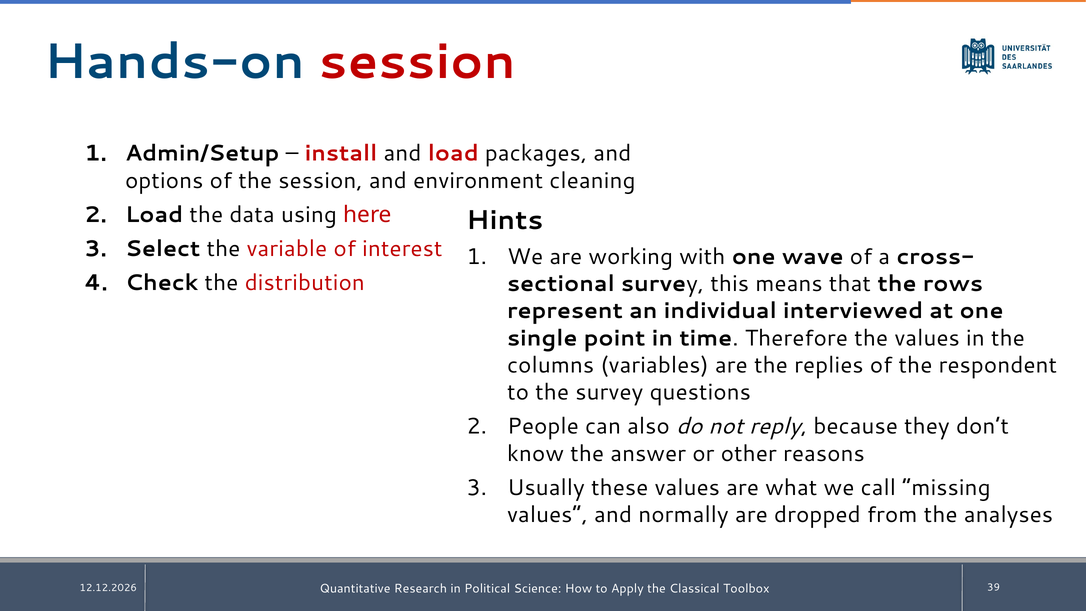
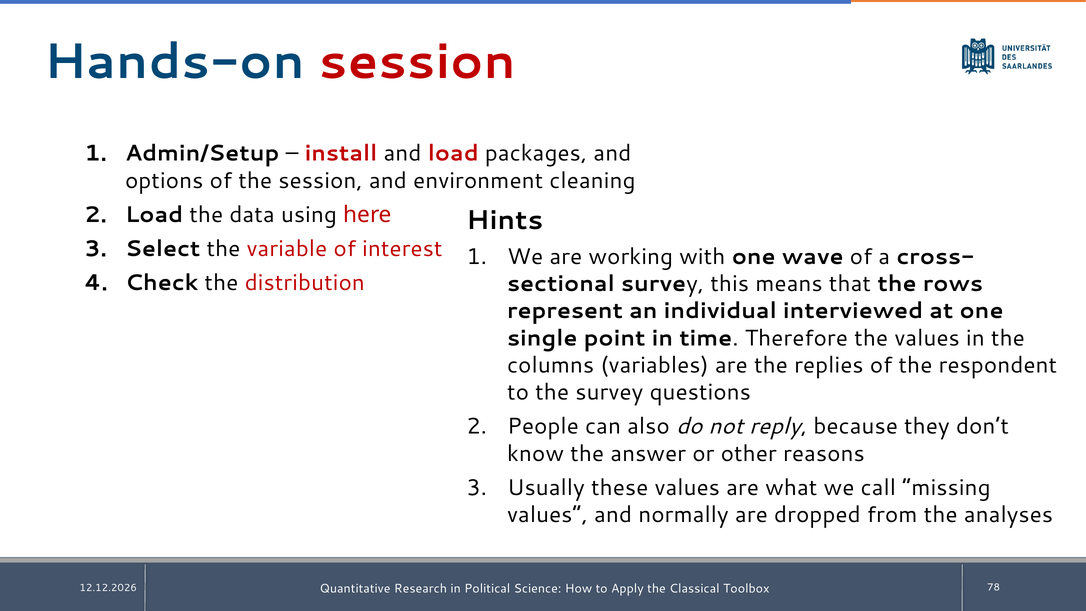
39: 39 -> 78
